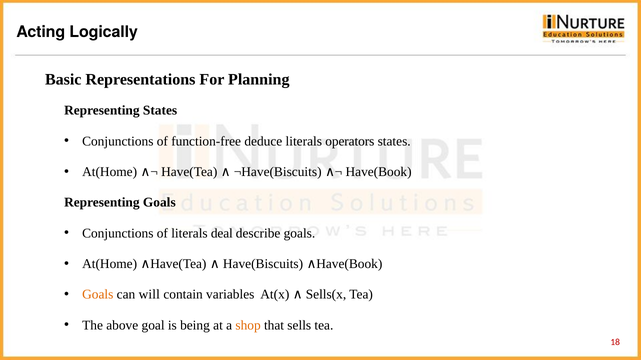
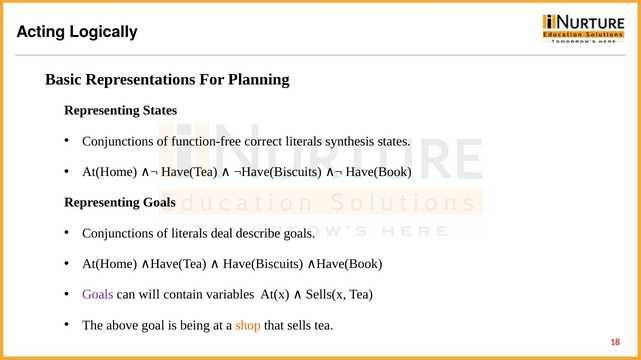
deduce: deduce -> correct
operators: operators -> synthesis
Goals at (98, 295) colour: orange -> purple
